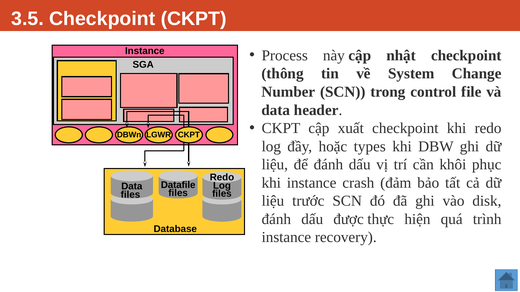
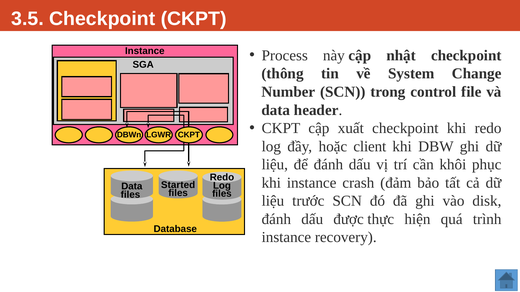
types: types -> client
Datafile: Datafile -> Started
